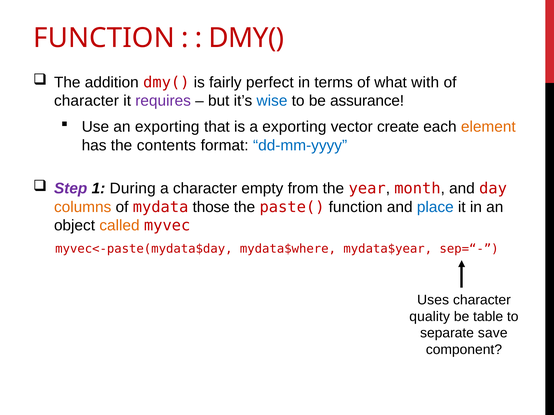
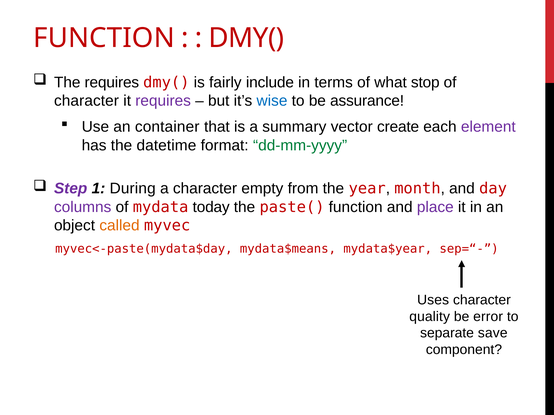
The addition: addition -> requires
perfect: perfect -> include
with: with -> stop
an exporting: exporting -> container
a exporting: exporting -> summary
element colour: orange -> purple
contents: contents -> datetime
dd-mm-yyyy colour: blue -> green
columns colour: orange -> purple
those: those -> today
place colour: blue -> purple
mydata$where: mydata$where -> mydata$means
table: table -> error
